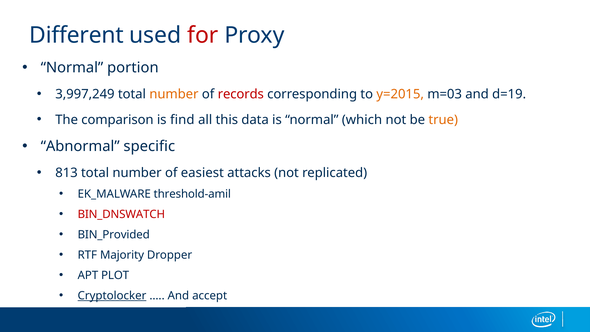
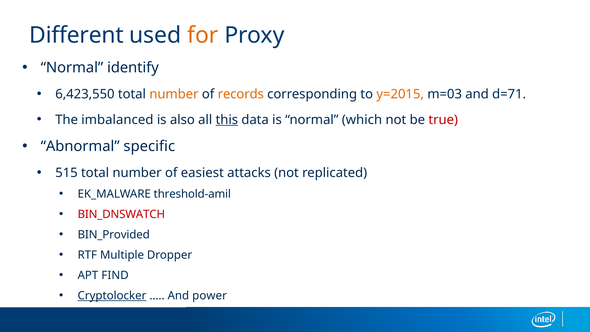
for colour: red -> orange
portion: portion -> identify
3,997,249: 3,997,249 -> 6,423,550
records colour: red -> orange
d=19: d=19 -> d=71
comparison: comparison -> imbalanced
find: find -> also
this underline: none -> present
true colour: orange -> red
813: 813 -> 515
Majority: Majority -> Multiple
PLOT: PLOT -> FIND
accept: accept -> power
